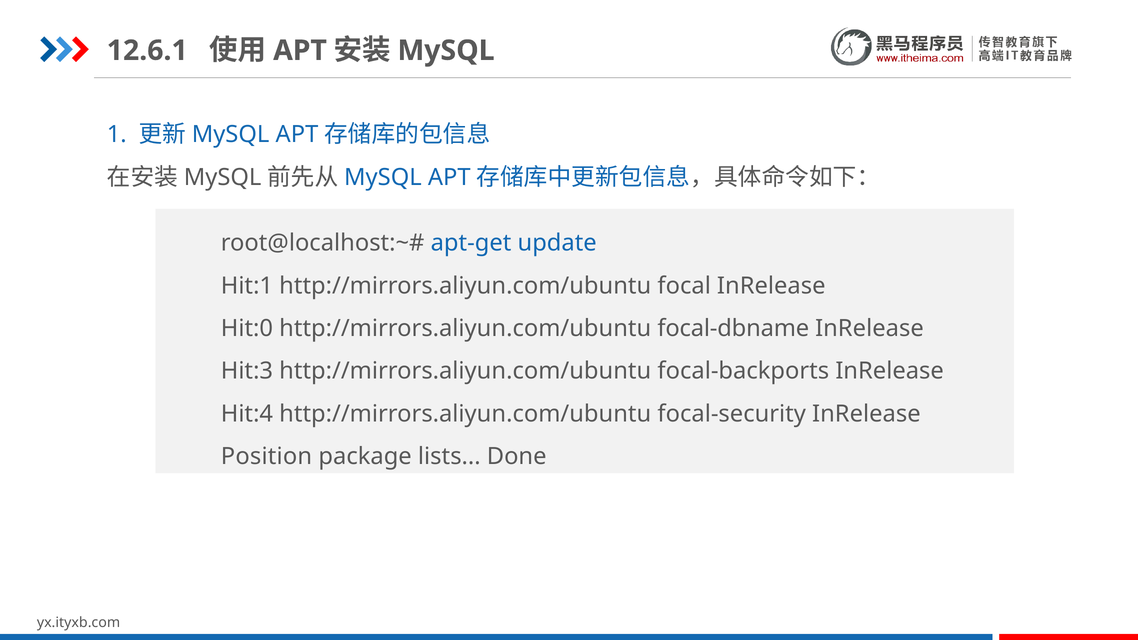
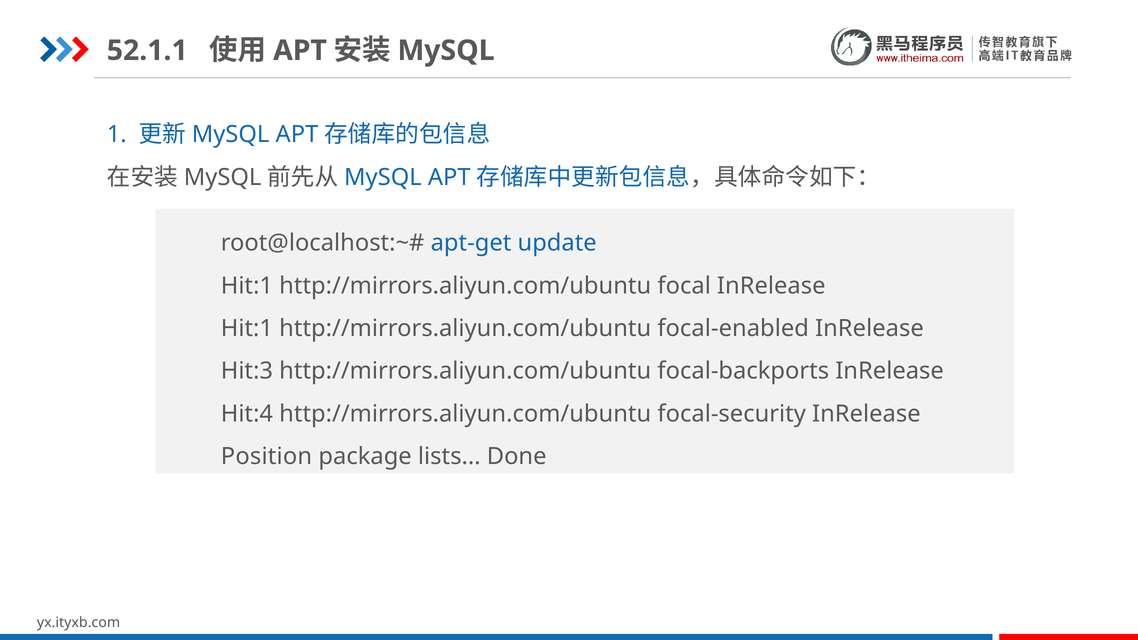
12.6.1: 12.6.1 -> 52.1.1
Hit:0 at (247, 329): Hit:0 -> Hit:1
focal-dbname: focal-dbname -> focal-enabled
